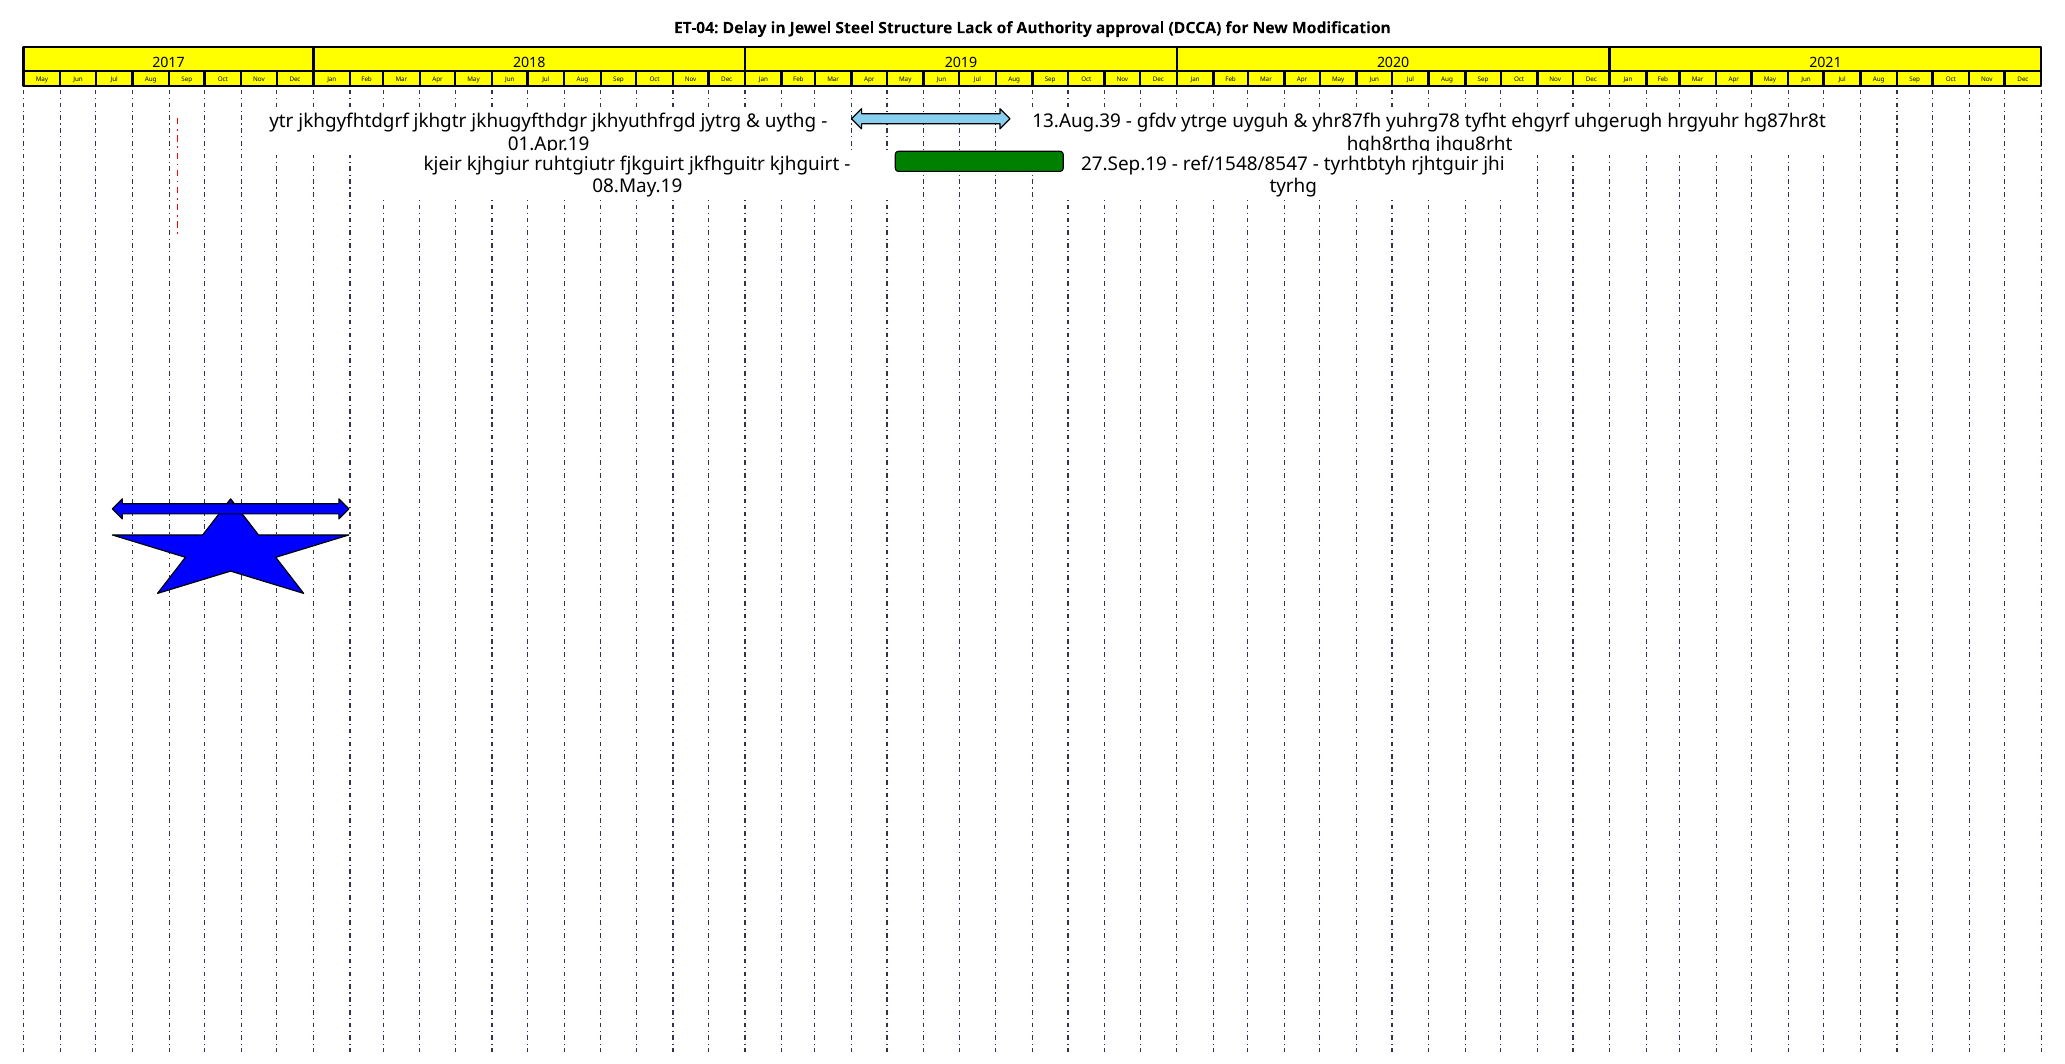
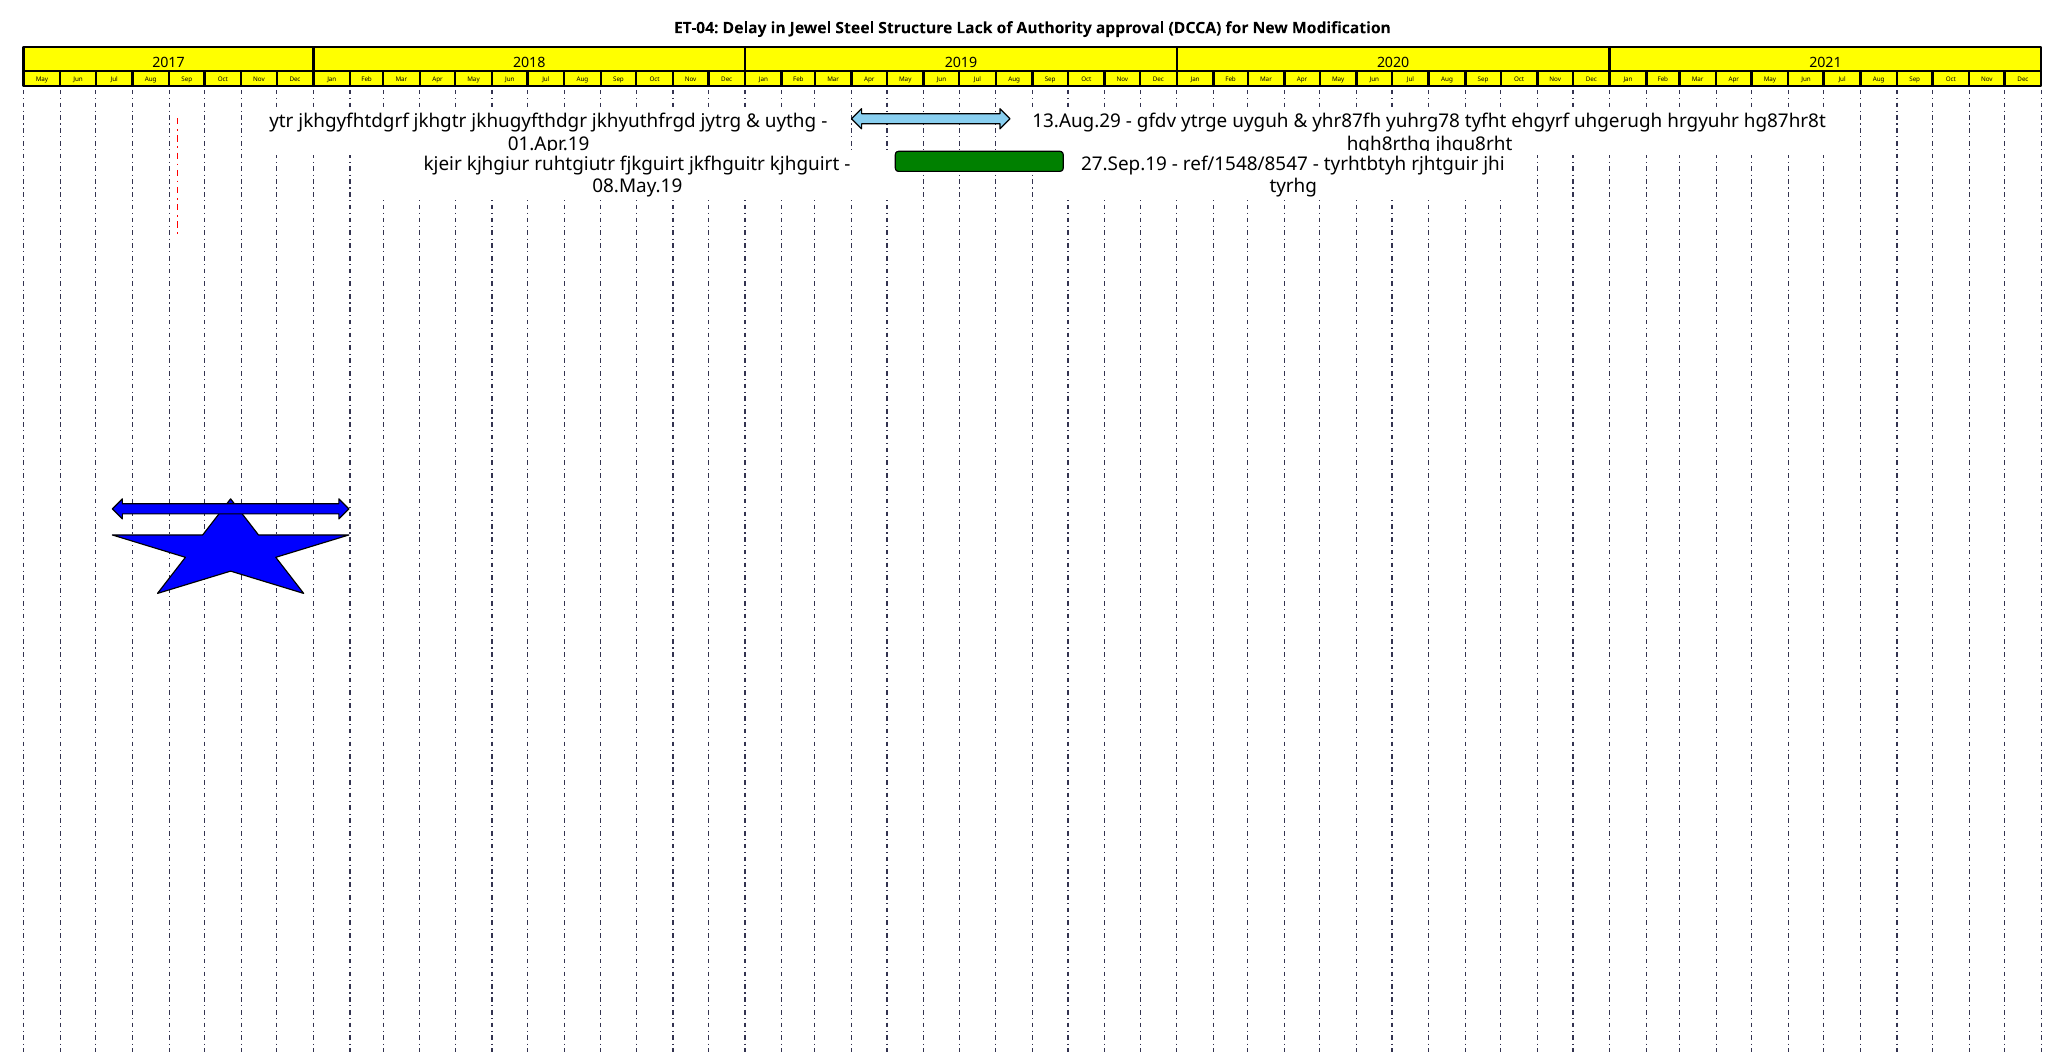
13.Aug.39: 13.Aug.39 -> 13.Aug.29
